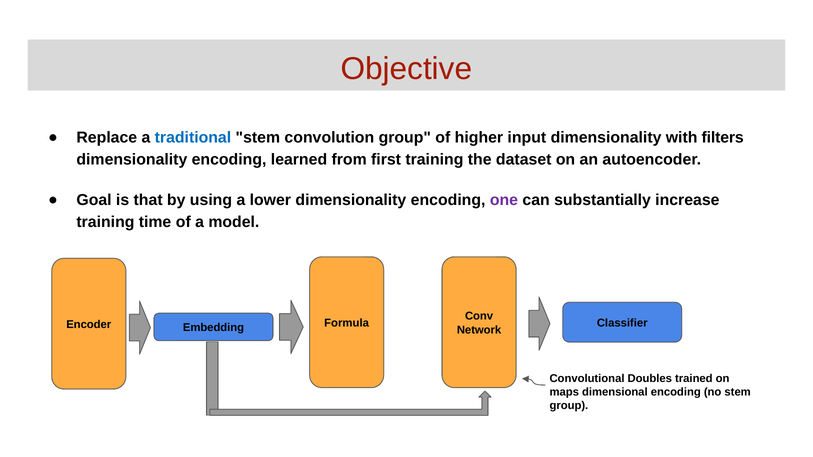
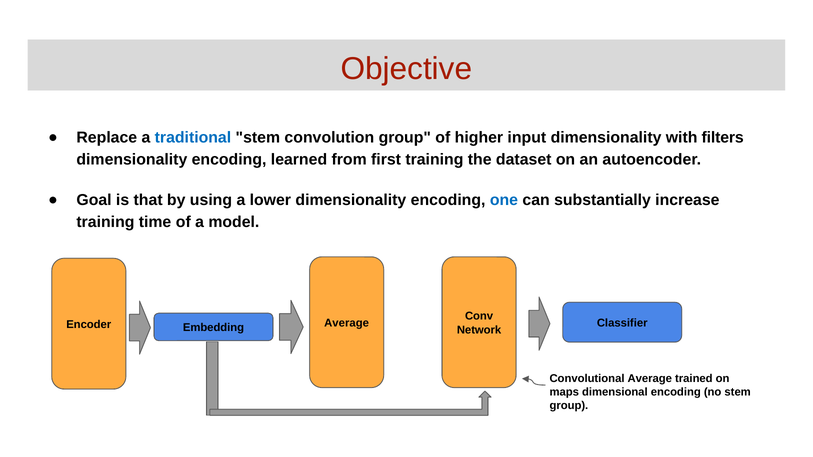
one colour: purple -> blue
Embedding Formula: Formula -> Average
Convolutional Doubles: Doubles -> Average
